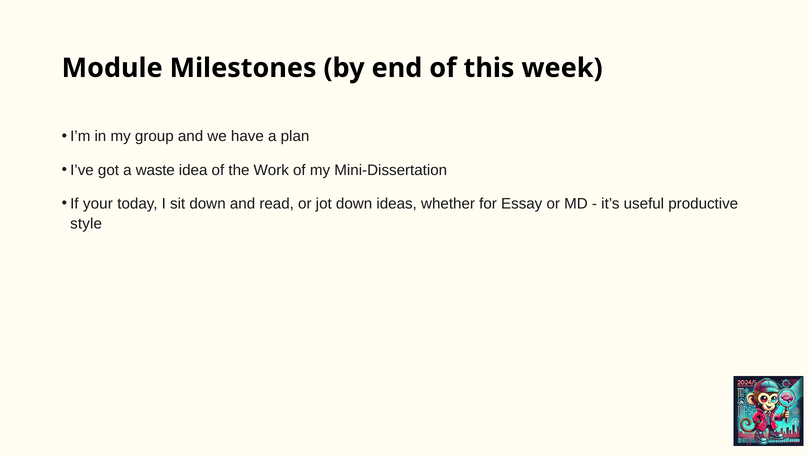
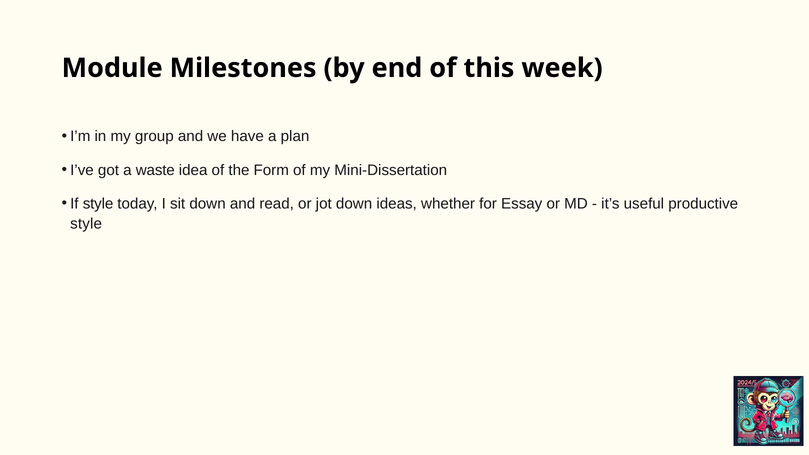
Work: Work -> Form
If your: your -> style
